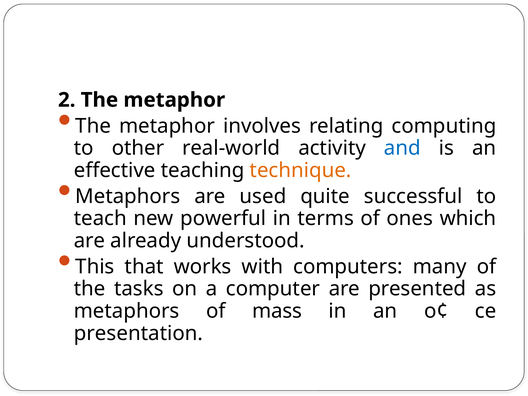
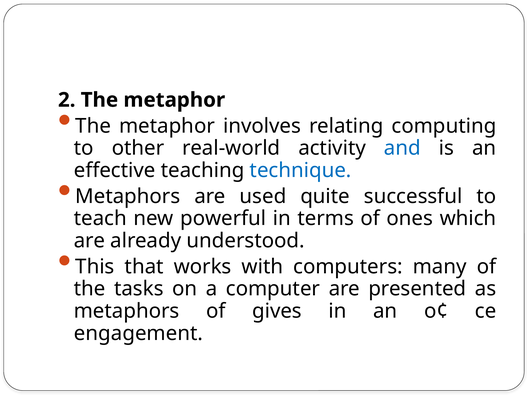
technique colour: orange -> blue
mass: mass -> gives
presentation: presentation -> engagement
